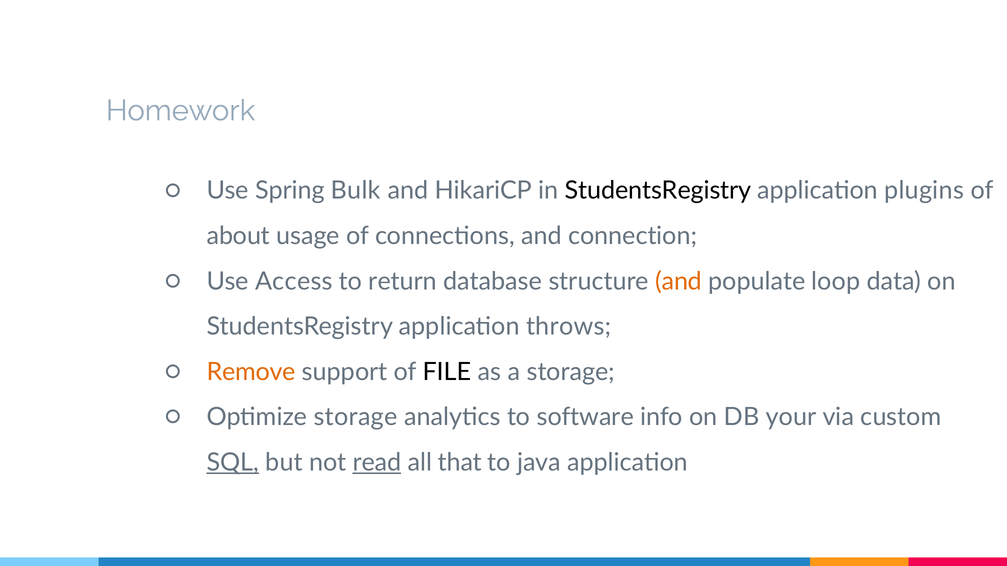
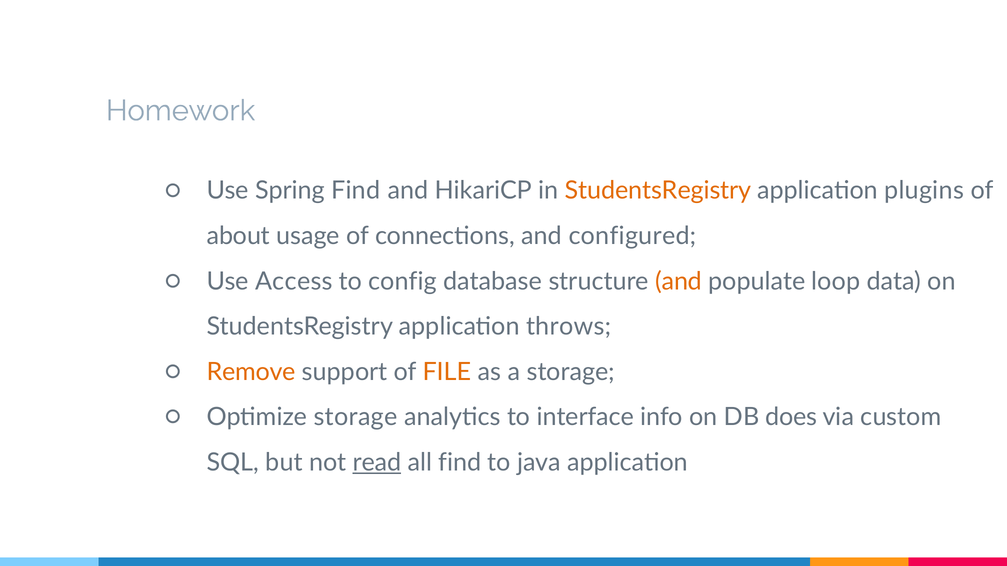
Spring Bulk: Bulk -> Find
StudentsRegistry at (658, 191) colour: black -> orange
connection: connection -> configured
return: return -> config
FILE colour: black -> orange
software: software -> interface
your: your -> does
SQL underline: present -> none
all that: that -> find
